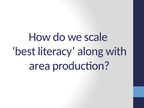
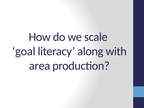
best: best -> goal
